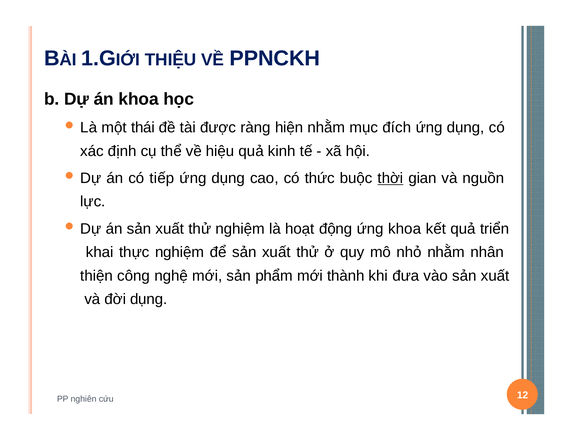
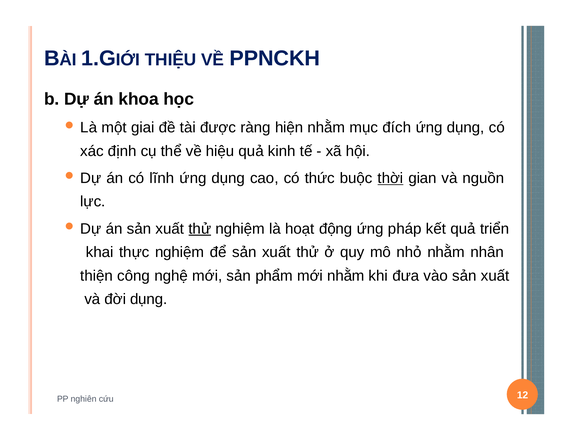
thái: thái -> giai
tiếp: tiếp -> lĩnh
thử at (200, 229) underline: none -> present
ứng khoa: khoa -> pháp
mới thành: thành -> nhằm
